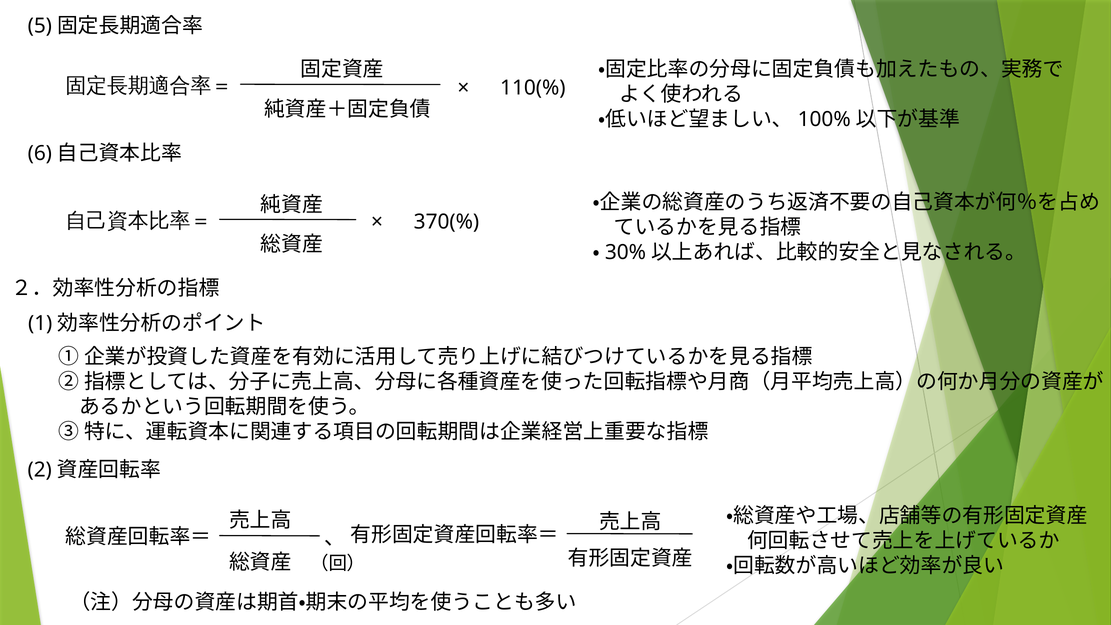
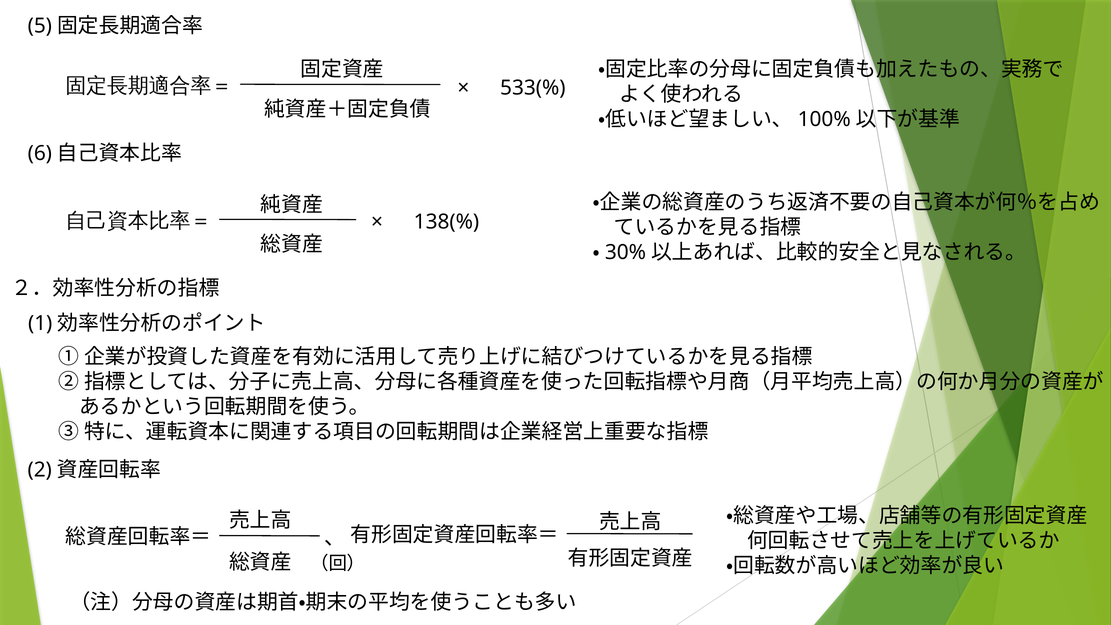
110(%: 110(% -> 533(%
370(%: 370(% -> 138(%
